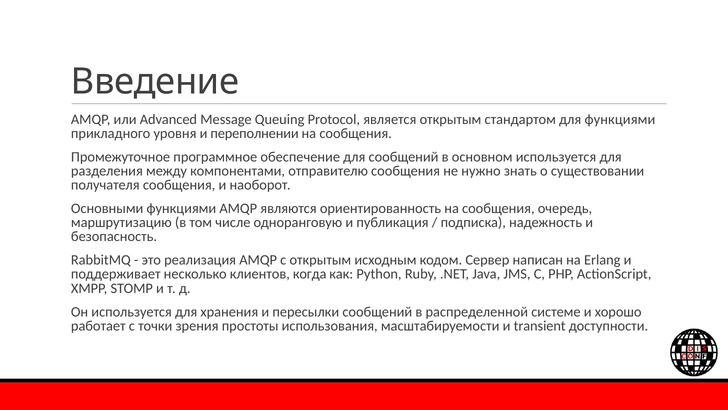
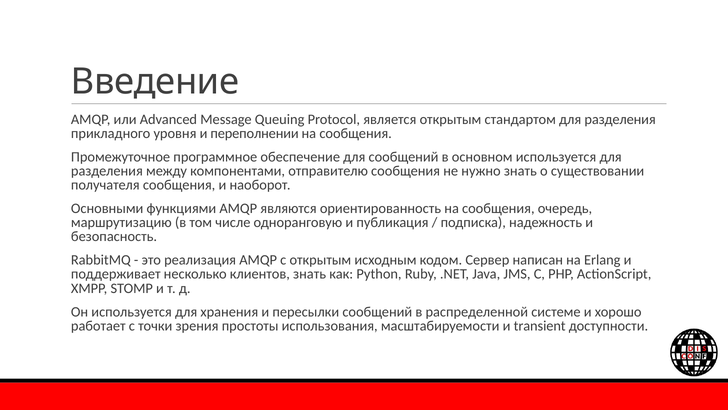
стандартом для функциями: функциями -> разделения
клиентов когда: когда -> знать
